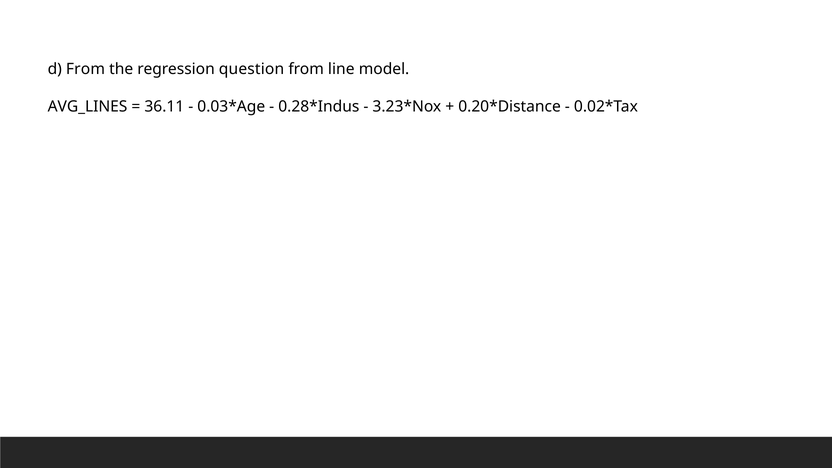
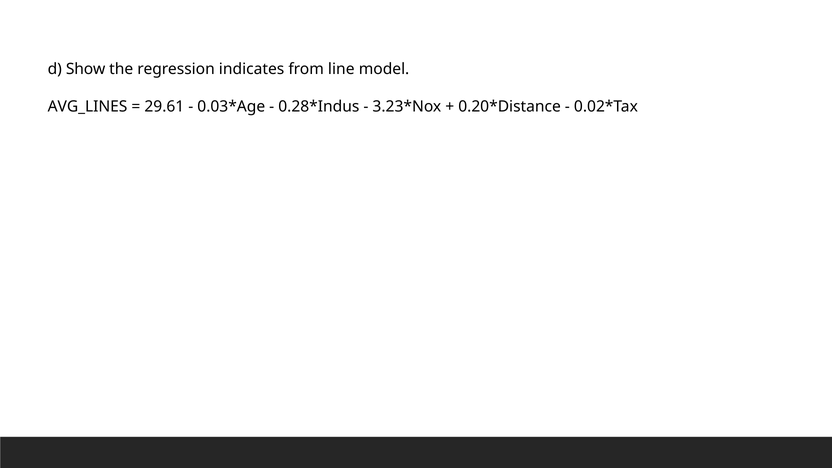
d From: From -> Show
question: question -> indicates
36.11: 36.11 -> 29.61
